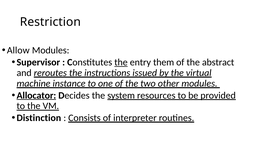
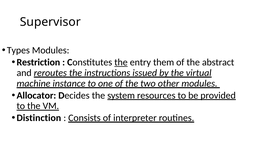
Restriction: Restriction -> Supervisor
Allow: Allow -> Types
Supervisor: Supervisor -> Restriction
Allocator underline: present -> none
